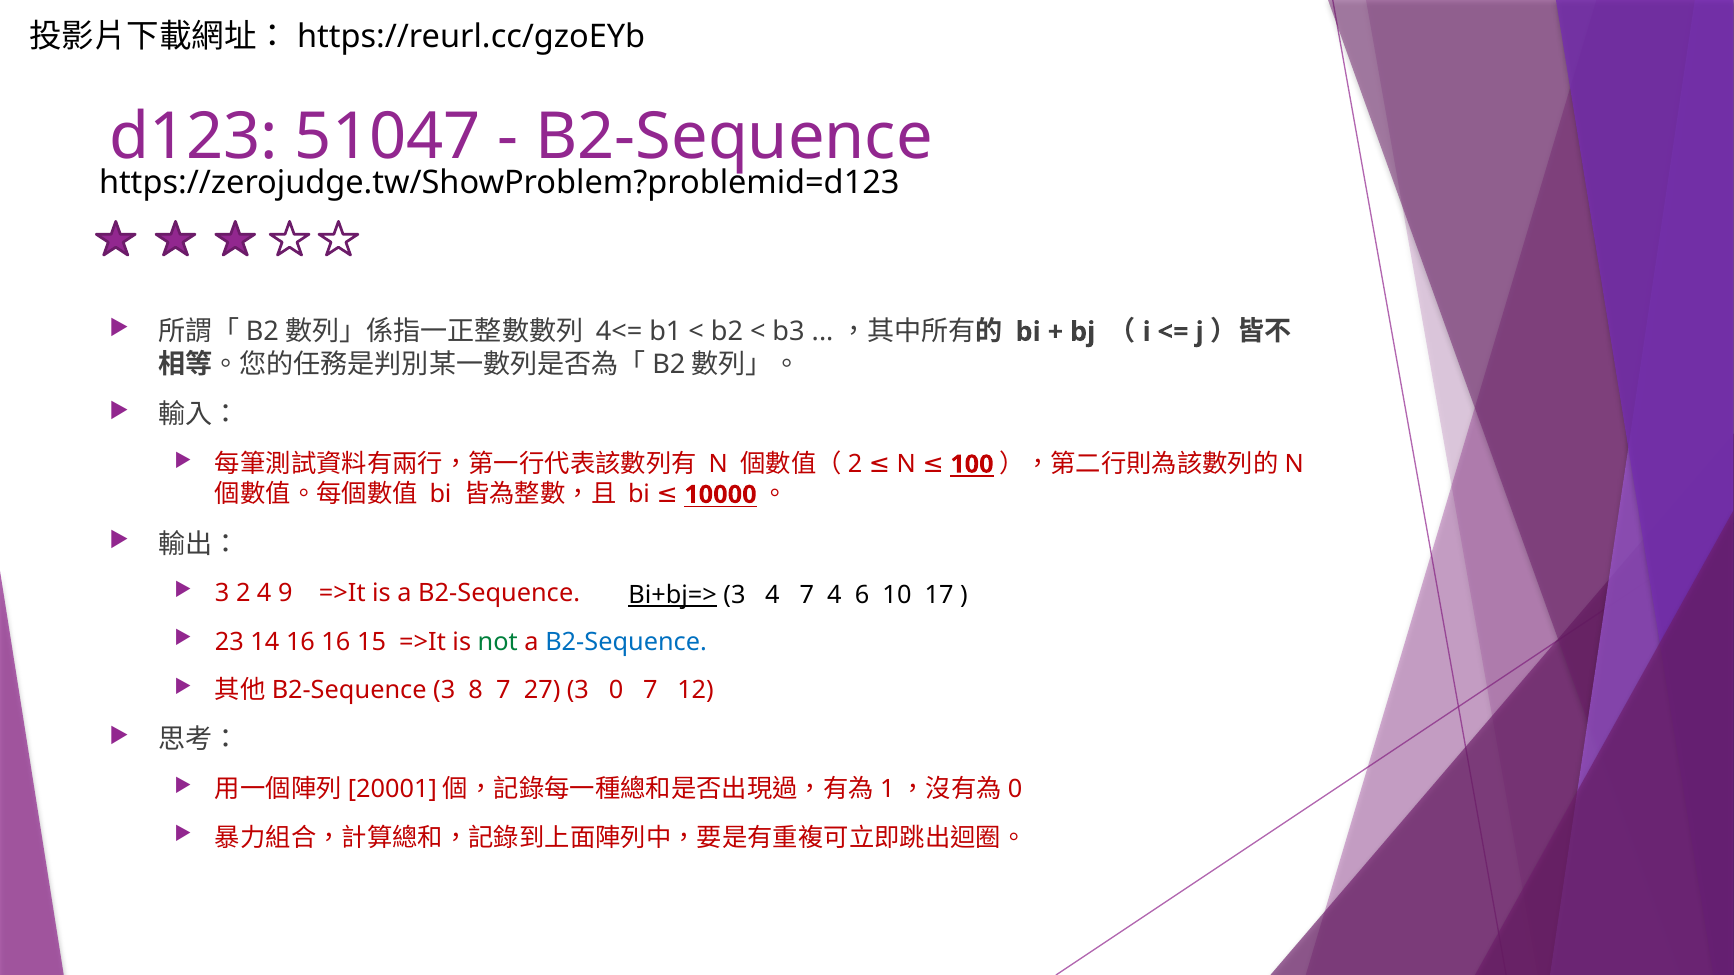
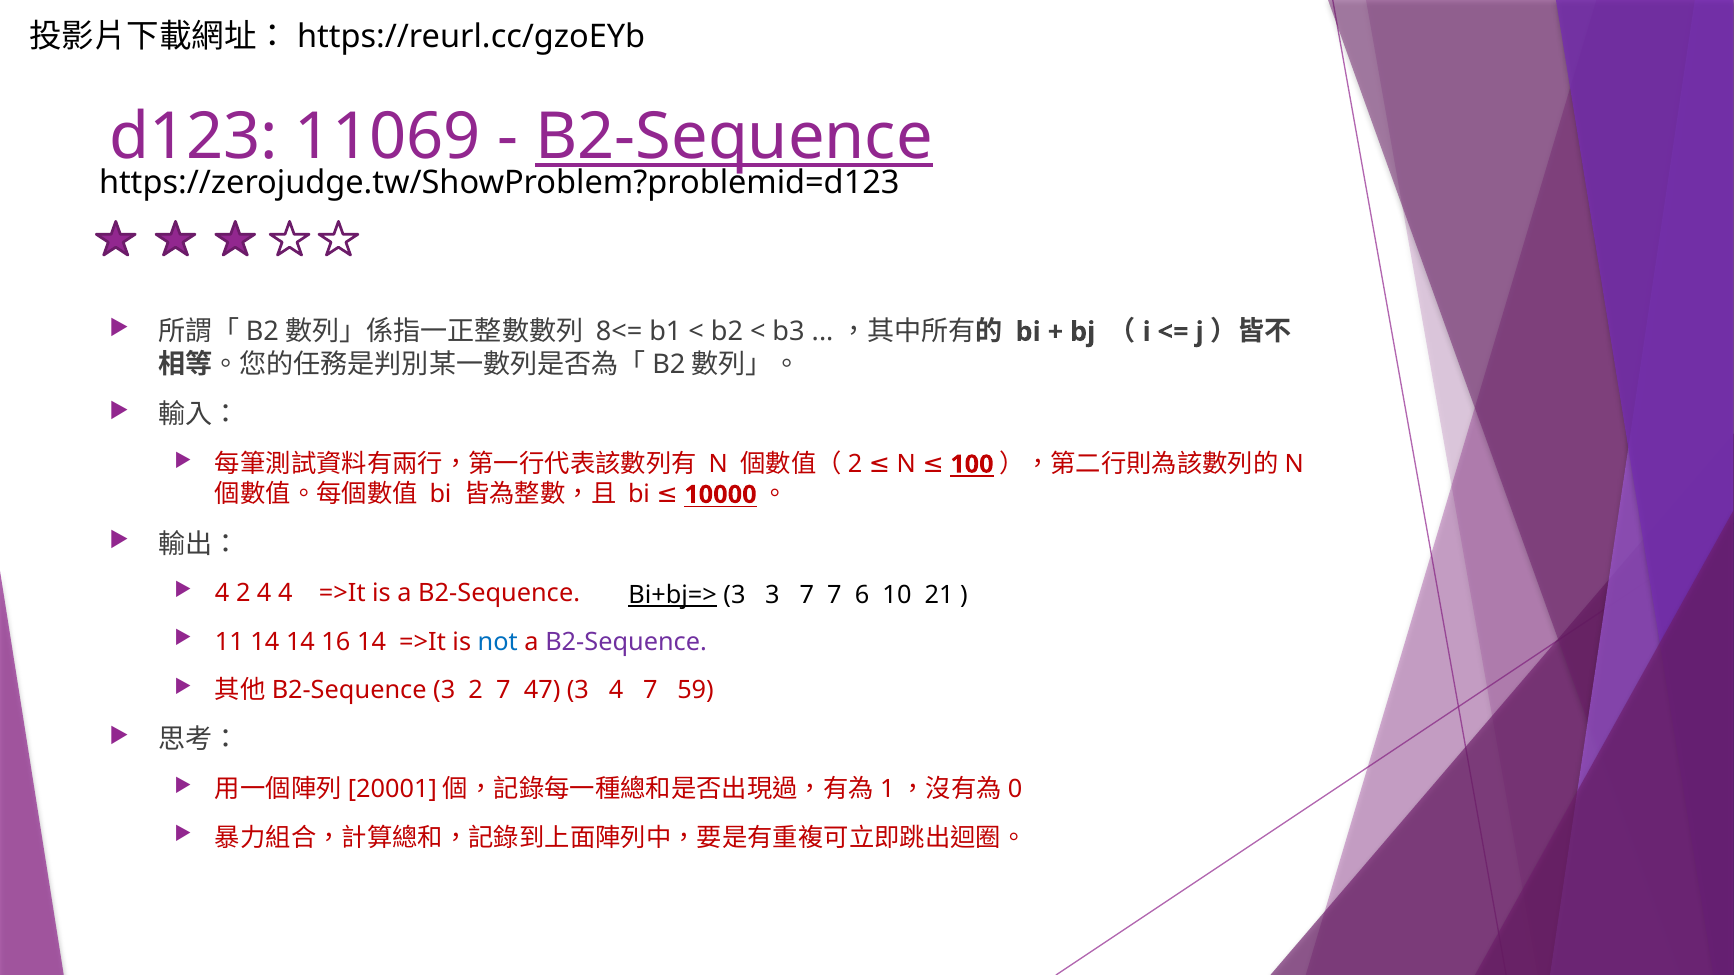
51047: 51047 -> 11069
B2-Sequence at (734, 137) underline: none -> present
4<=: 4<= -> 8<=
3 at (222, 594): 3 -> 4
4 9: 9 -> 4
3 4: 4 -> 3
7 4: 4 -> 7
17: 17 -> 21
23: 23 -> 11
14 16: 16 -> 14
16 15: 15 -> 14
not colour: green -> blue
B2-Sequence at (626, 642) colour: blue -> purple
3 8: 8 -> 2
27: 27 -> 47
3 0: 0 -> 4
12: 12 -> 59
